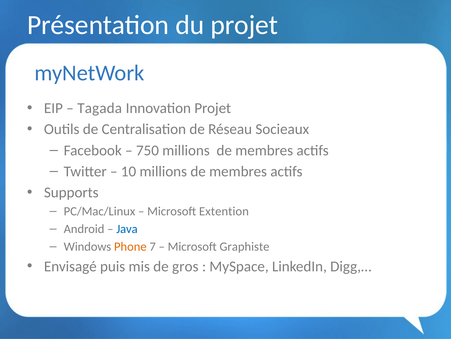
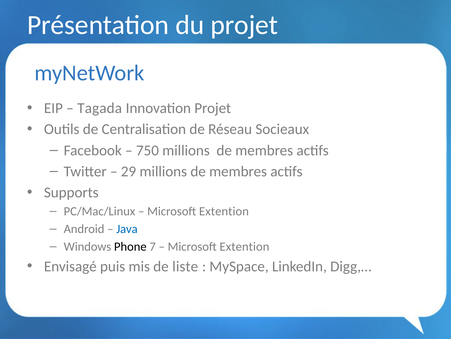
10: 10 -> 29
Phone colour: orange -> black
Graphiste at (245, 246): Graphiste -> Extention
gros: gros -> liste
